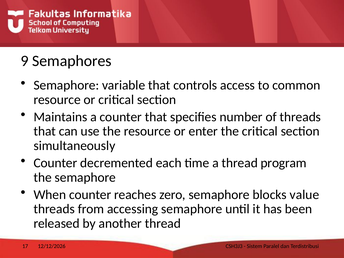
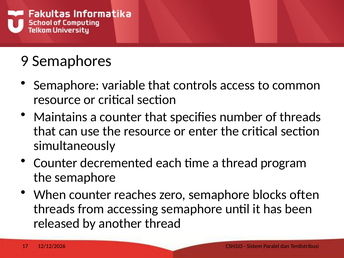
value: value -> often
